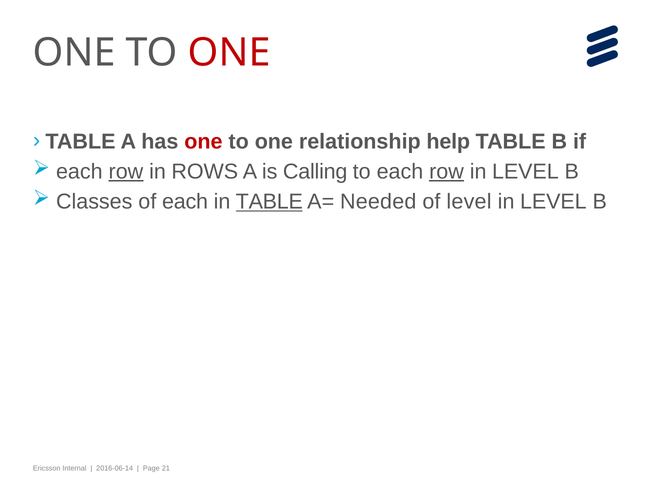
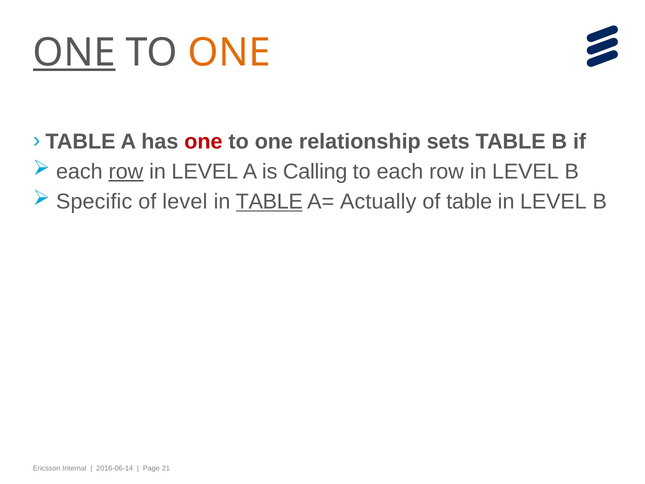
ONE at (74, 53) underline: none -> present
ONE at (229, 53) colour: red -> orange
help: help -> sets
ROWS at (205, 171): ROWS -> LEVEL
row at (447, 171) underline: present -> none
Classes: Classes -> Specific
of each: each -> level
Needed: Needed -> Actually
of level: level -> table
